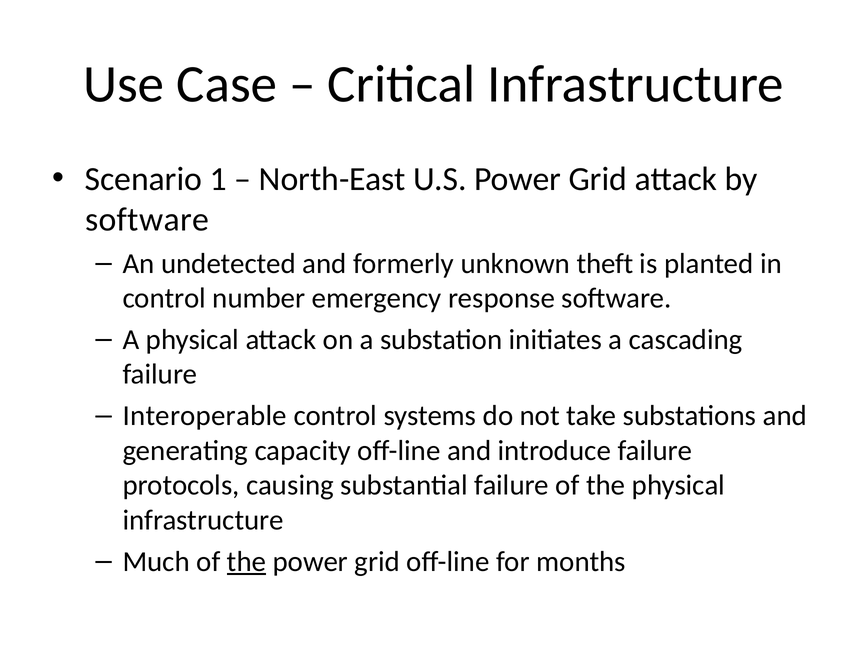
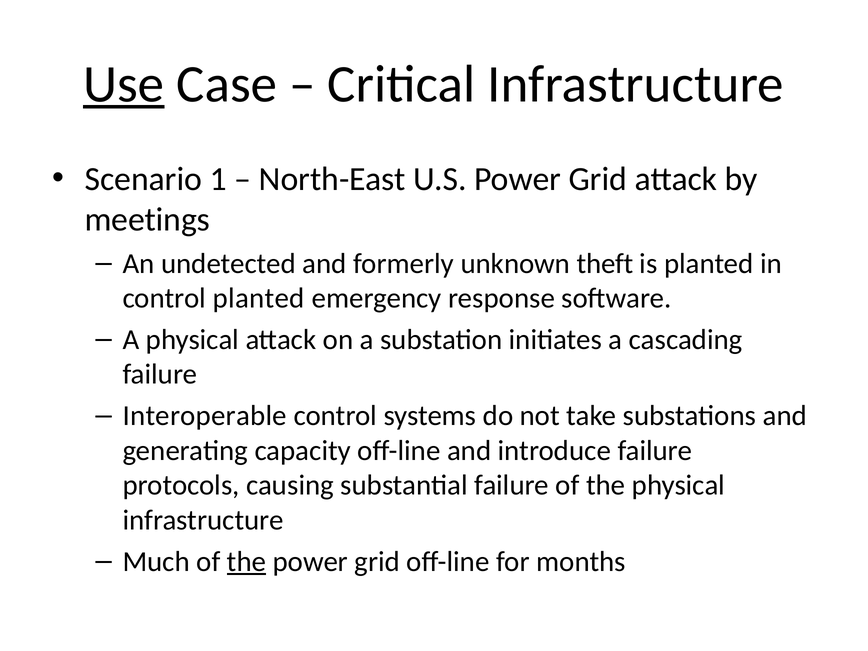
Use underline: none -> present
software at (147, 219): software -> meetings
control number: number -> planted
